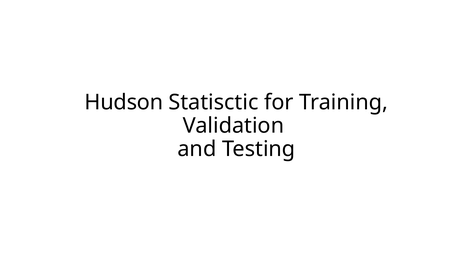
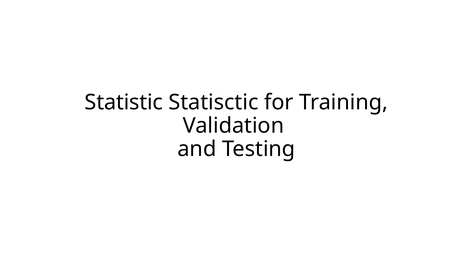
Hudson: Hudson -> Statistic
